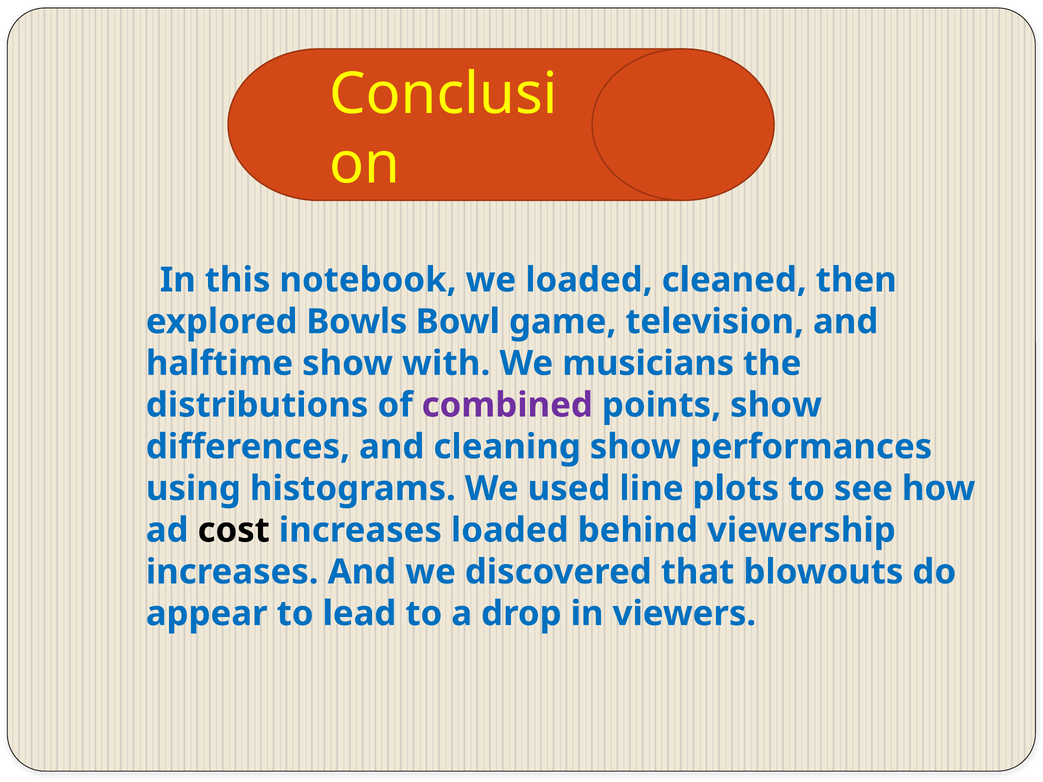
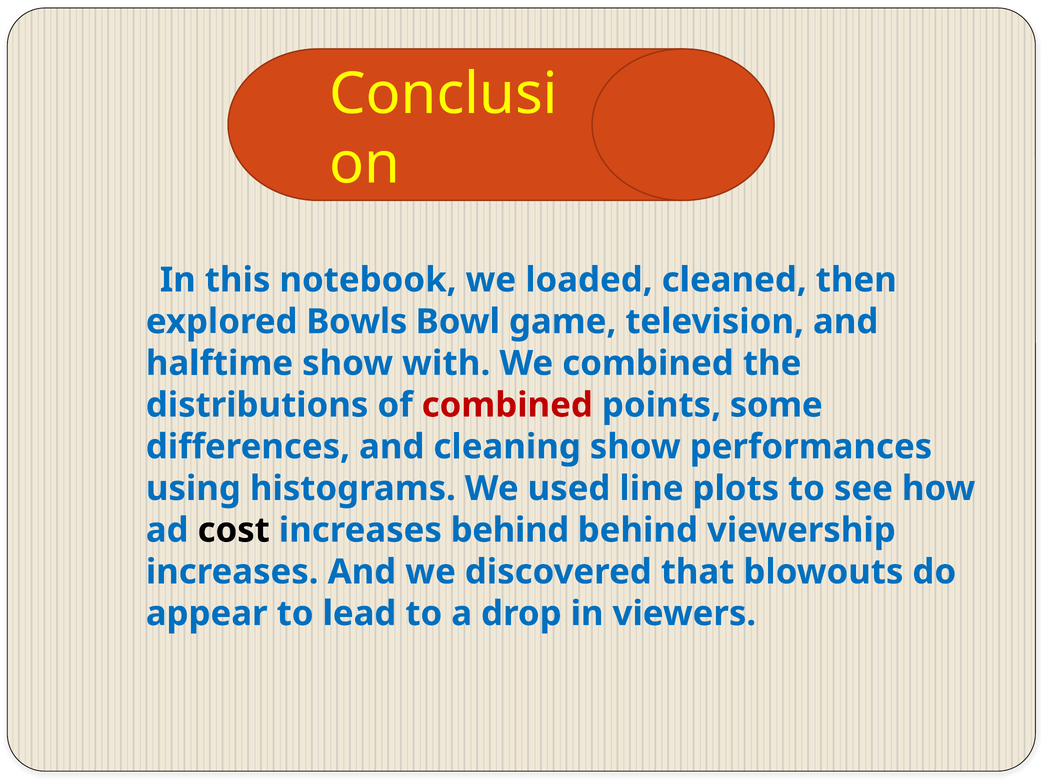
We musicians: musicians -> combined
combined at (507, 405) colour: purple -> red
points show: show -> some
increases loaded: loaded -> behind
